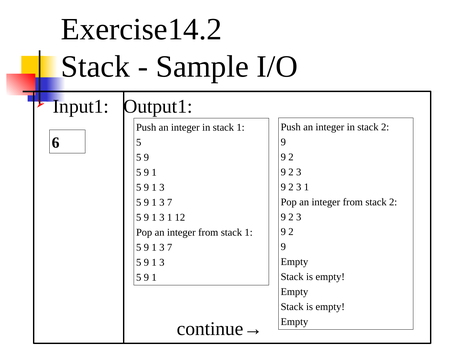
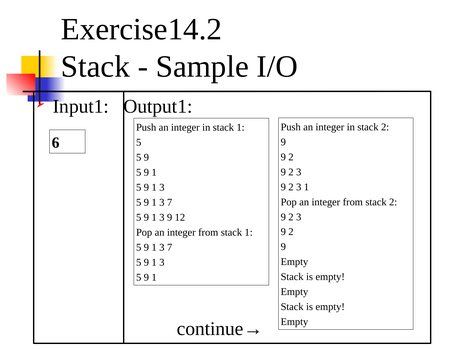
1 3 1: 1 -> 9
